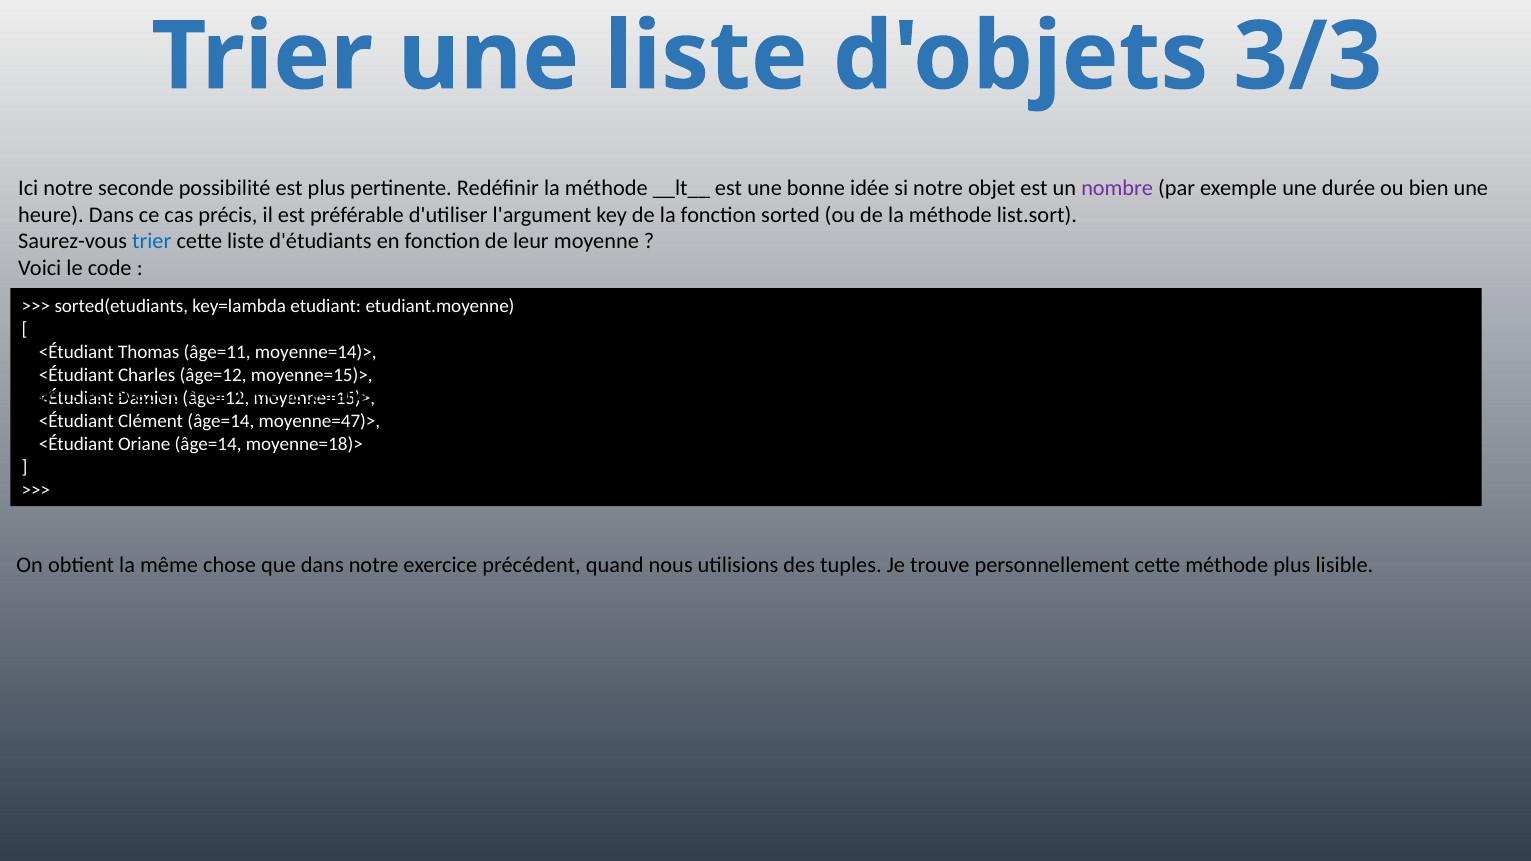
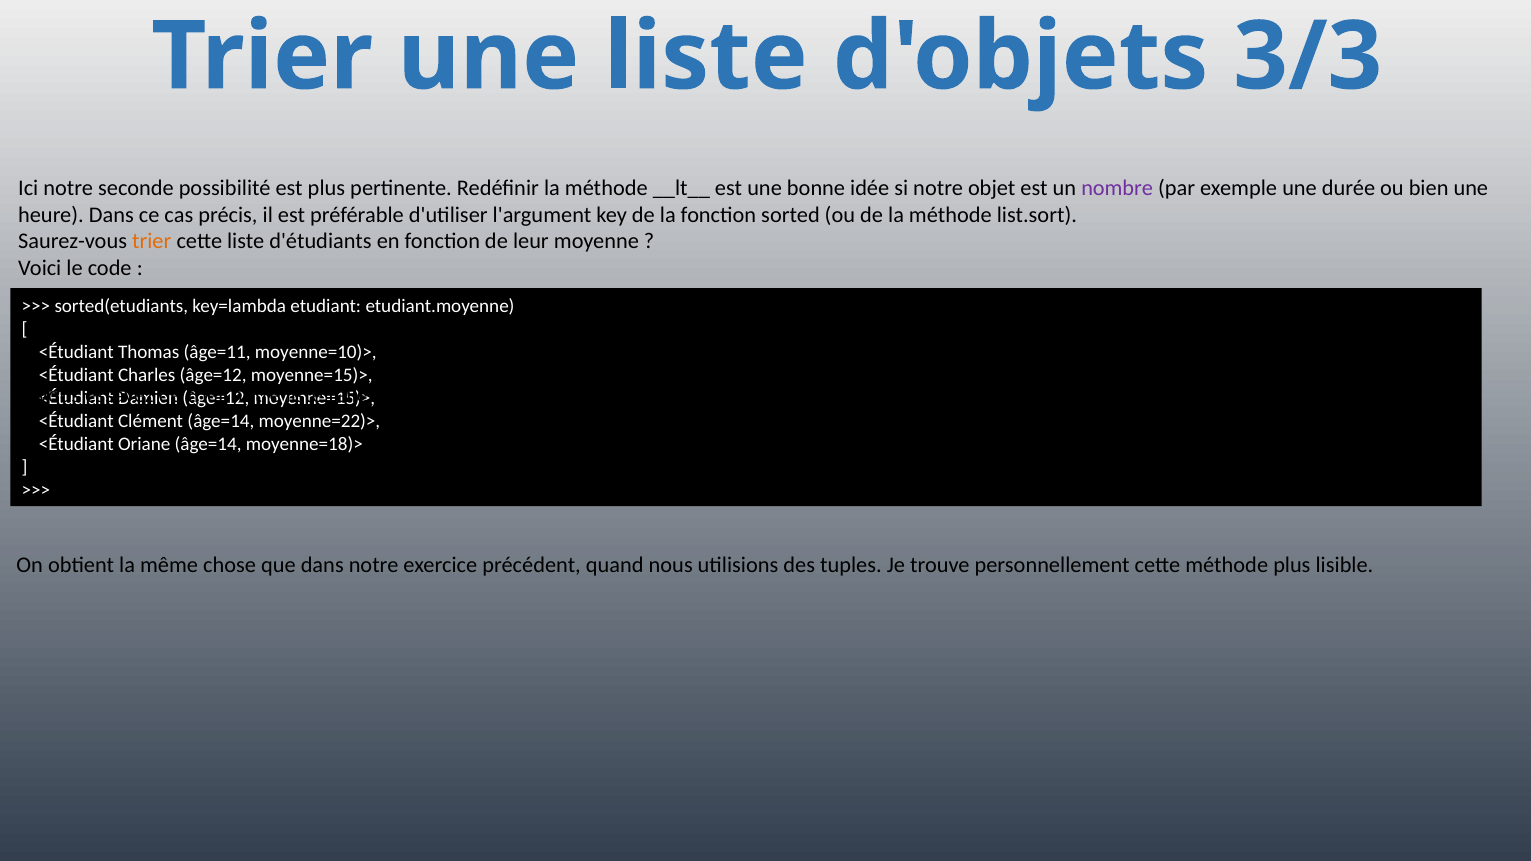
trier at (152, 242) colour: blue -> orange
moyenne=14)>: moyenne=14)> -> moyenne=10)>
moyenne=47)>: moyenne=47)> -> moyenne=22)>
